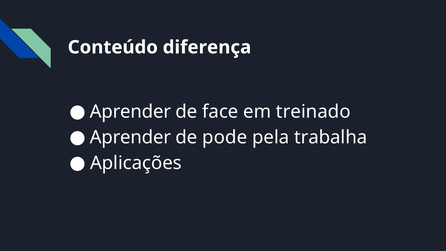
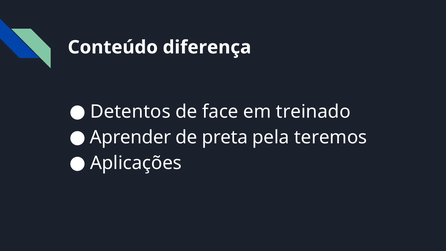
Aprender at (130, 112): Aprender -> Detentos
pode: pode -> preta
trabalha: trabalha -> teremos
